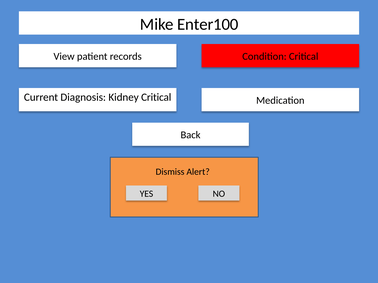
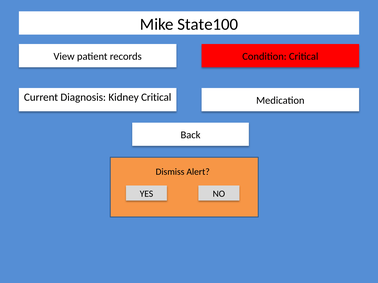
Enter100: Enter100 -> State100
